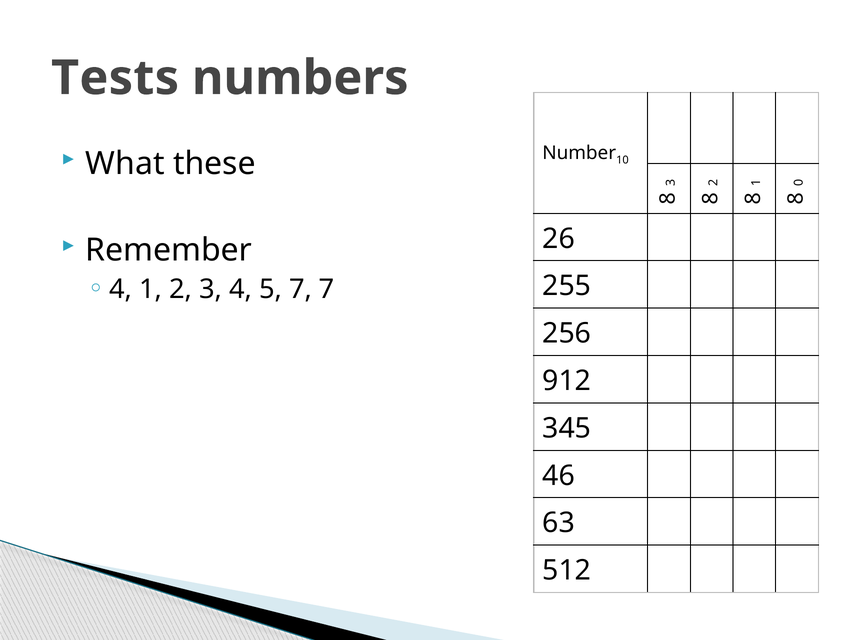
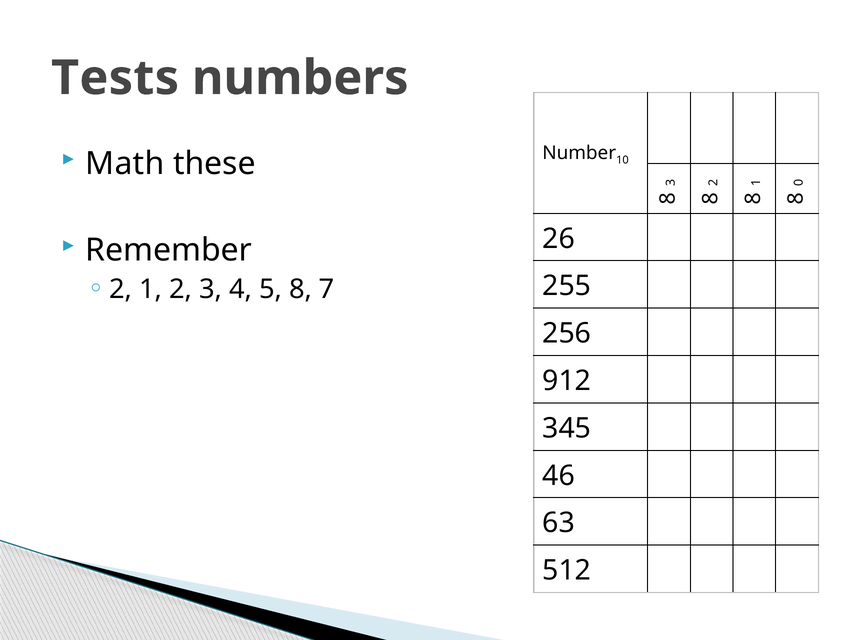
What: What -> Math
4 at (121, 290): 4 -> 2
5 7: 7 -> 8
